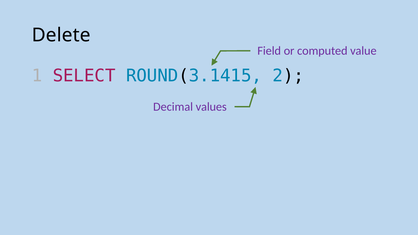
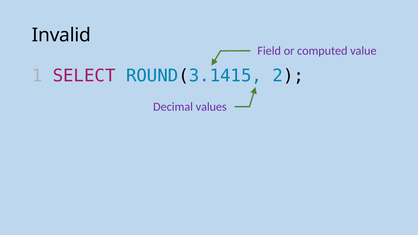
Delete: Delete -> Invalid
